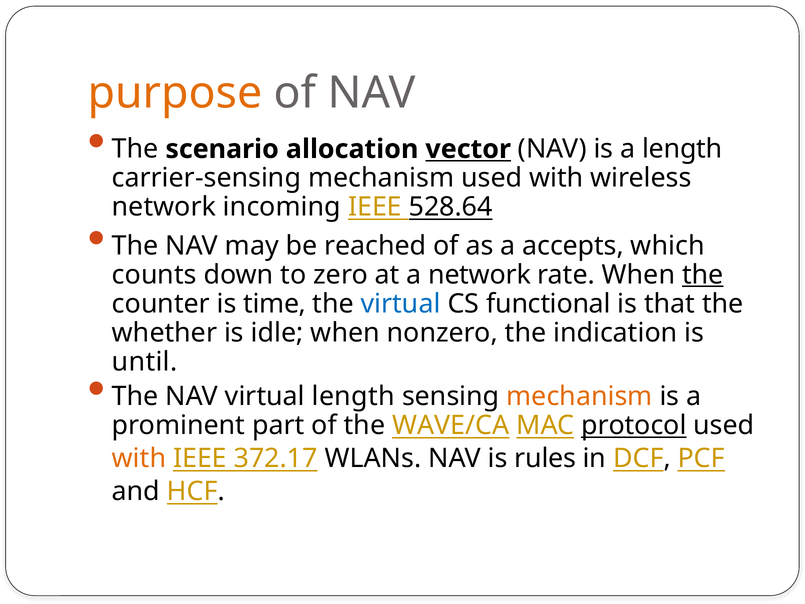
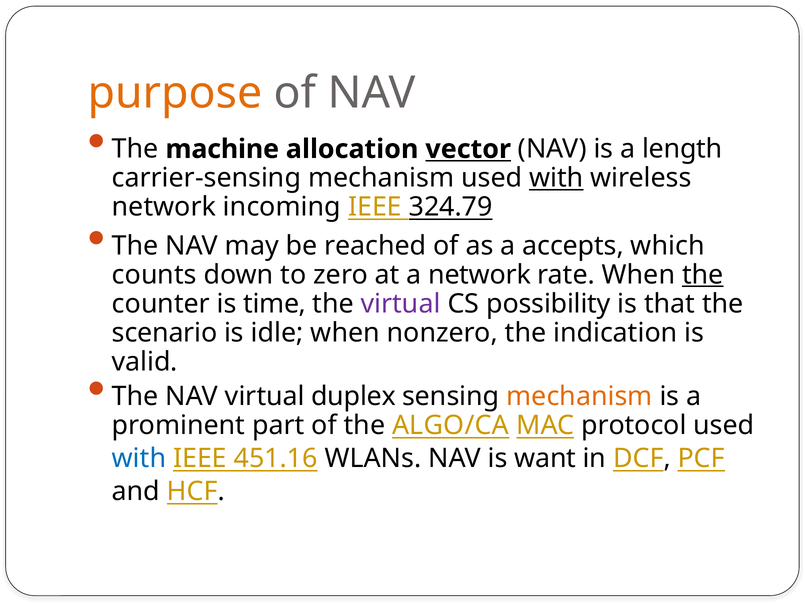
scenario: scenario -> machine
with at (556, 178) underline: none -> present
528.64: 528.64 -> 324.79
virtual at (401, 304) colour: blue -> purple
functional: functional -> possibility
whether: whether -> scenario
until: until -> valid
virtual length: length -> duplex
WAVE/CA: WAVE/CA -> ALGO/CA
protocol underline: present -> none
with at (139, 458) colour: orange -> blue
372.17: 372.17 -> 451.16
rules: rules -> want
